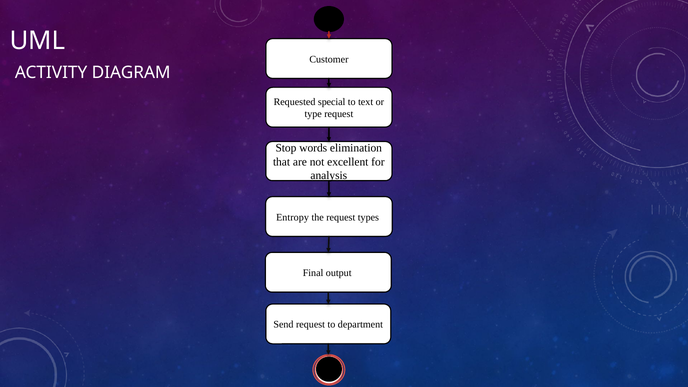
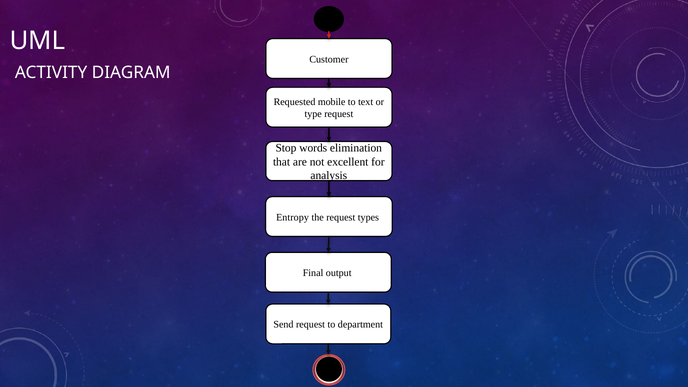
special: special -> mobile
